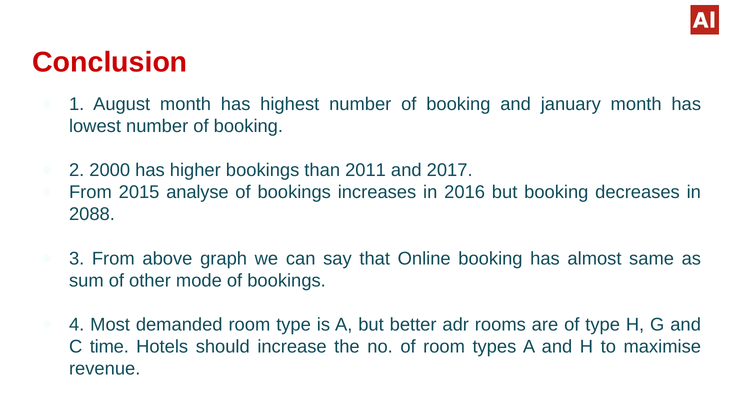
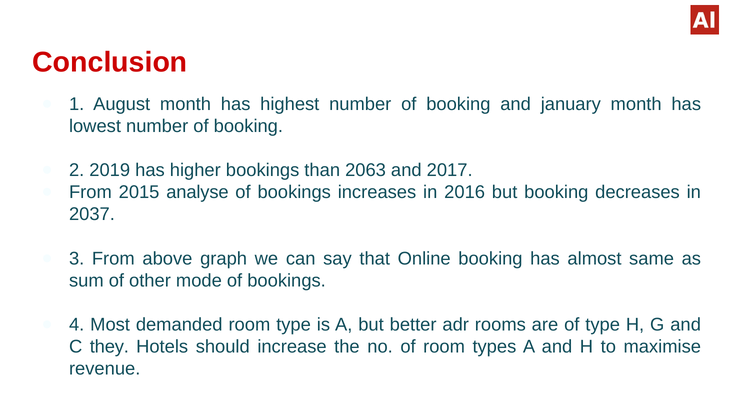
2000: 2000 -> 2019
2011: 2011 -> 2063
2088: 2088 -> 2037
time: time -> they
